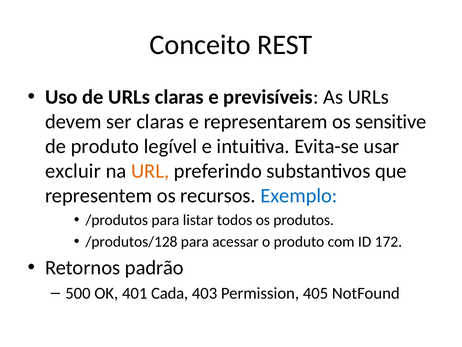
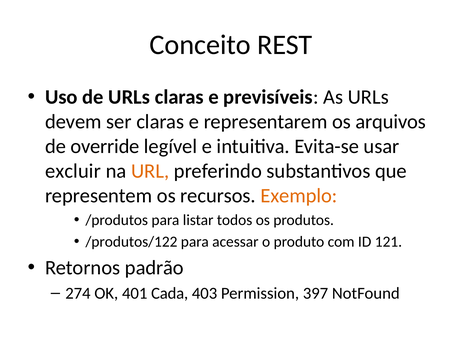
sensitive: sensitive -> arquivos
de produto: produto -> override
Exemplo colour: blue -> orange
/produtos/128: /produtos/128 -> /produtos/122
172: 172 -> 121
500: 500 -> 274
405: 405 -> 397
